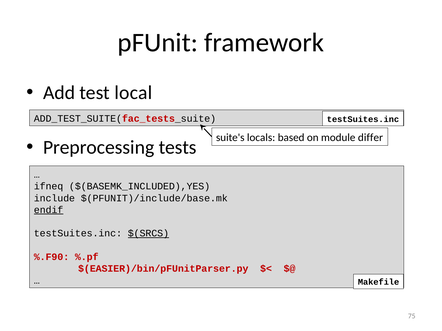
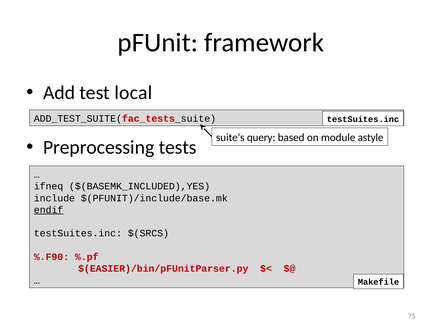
locals: locals -> query
differ: differ -> astyle
$(SRCS underline: present -> none
